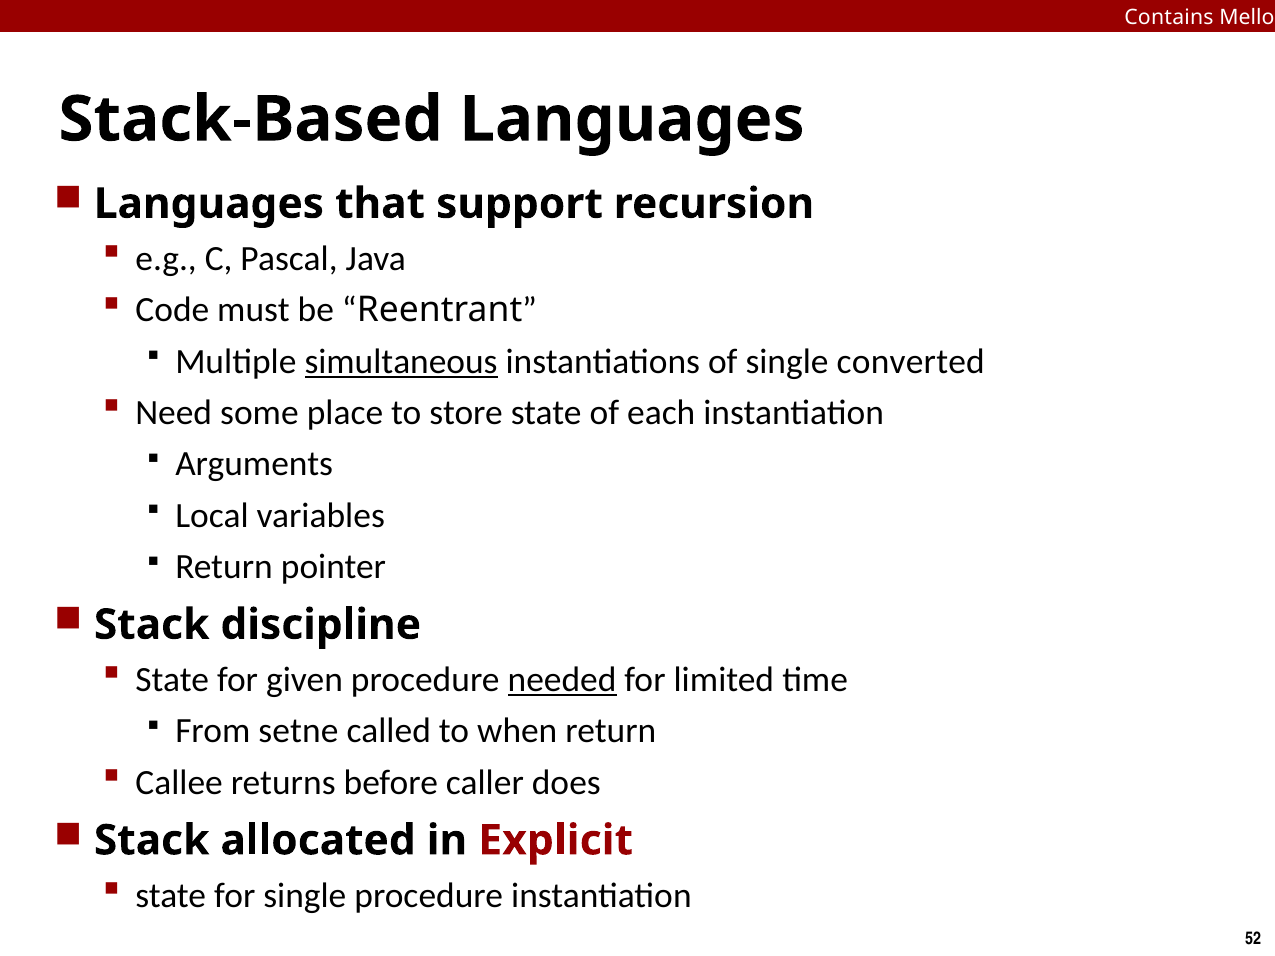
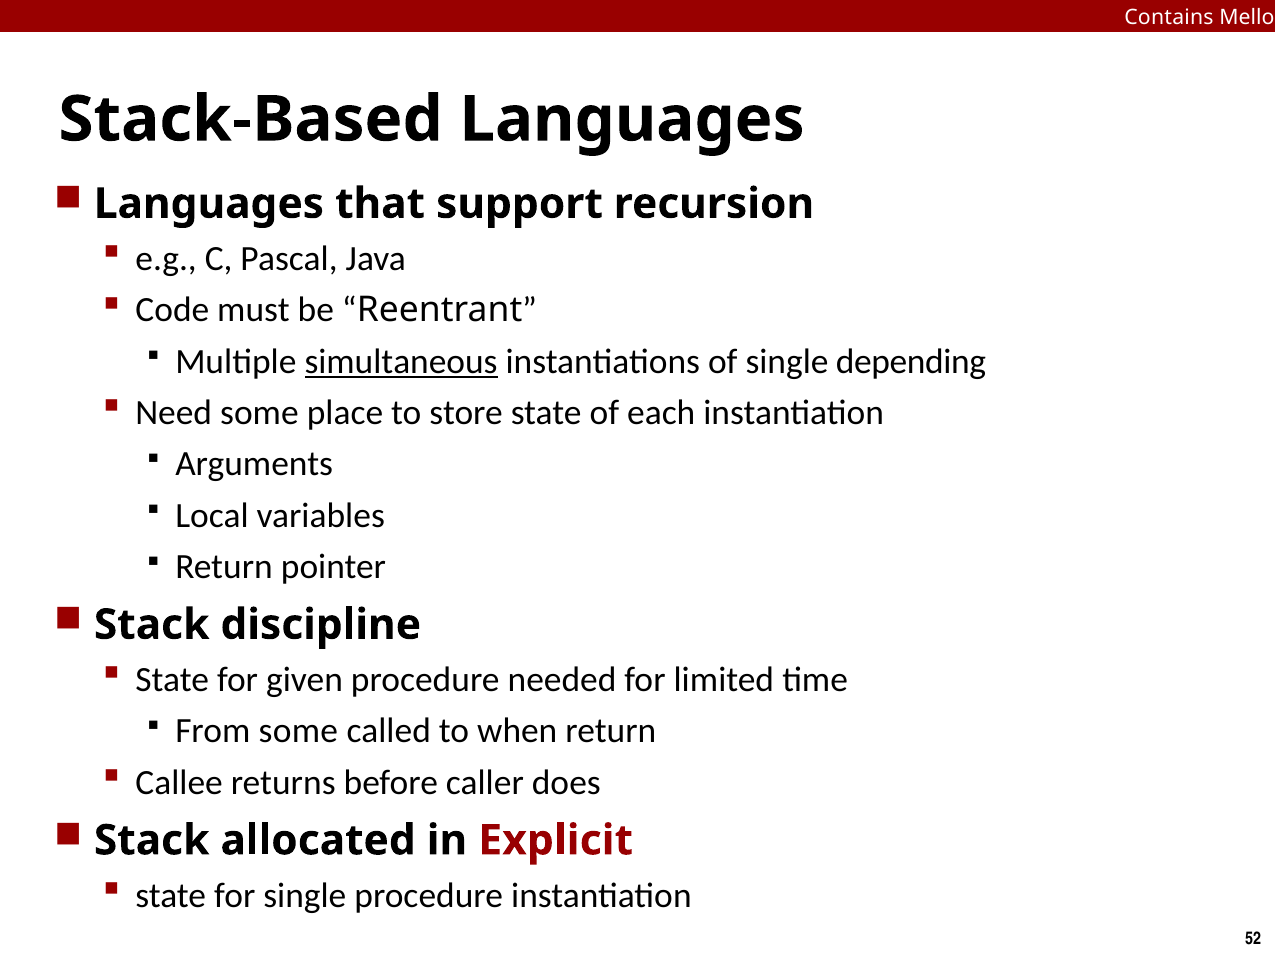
converted: converted -> depending
needed underline: present -> none
From setne: setne -> some
